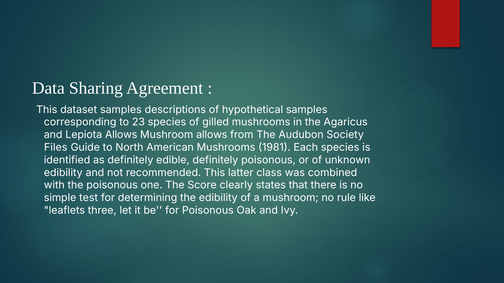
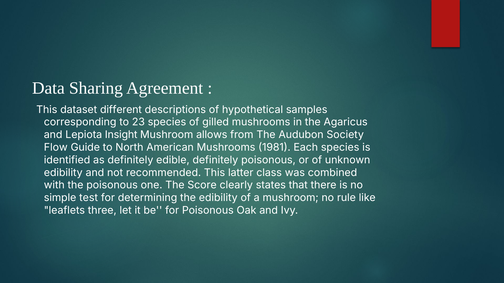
dataset samples: samples -> different
Lepiota Allows: Allows -> Insight
Files: Files -> Flow
